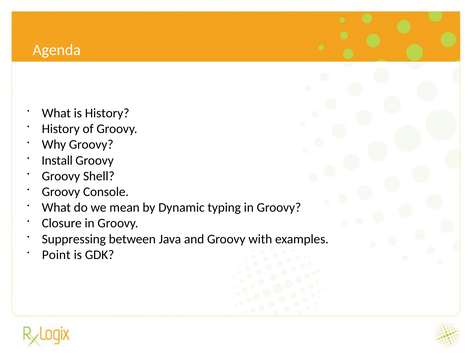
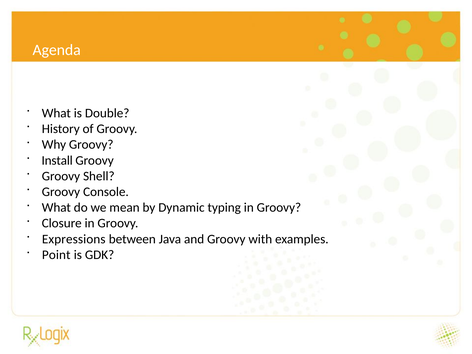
is History: History -> Double
Suppressing: Suppressing -> Expressions
